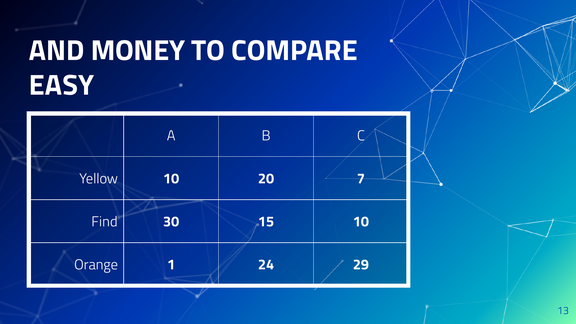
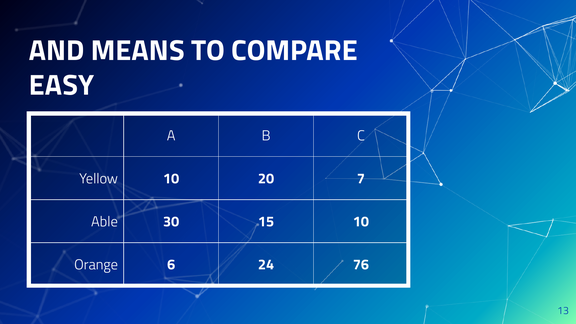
MONEY: MONEY -> MEANS
Find: Find -> Able
1: 1 -> 6
29: 29 -> 76
